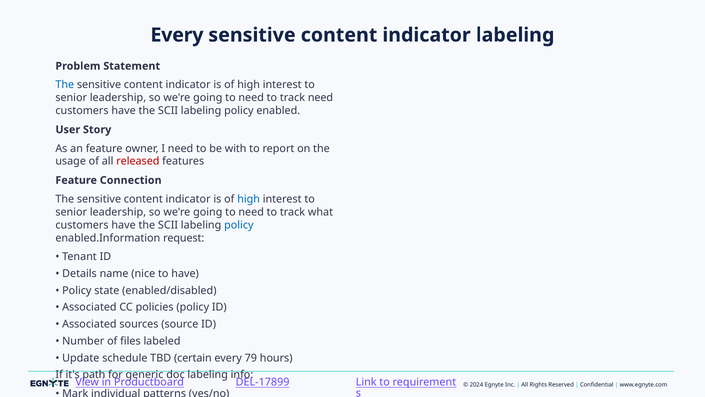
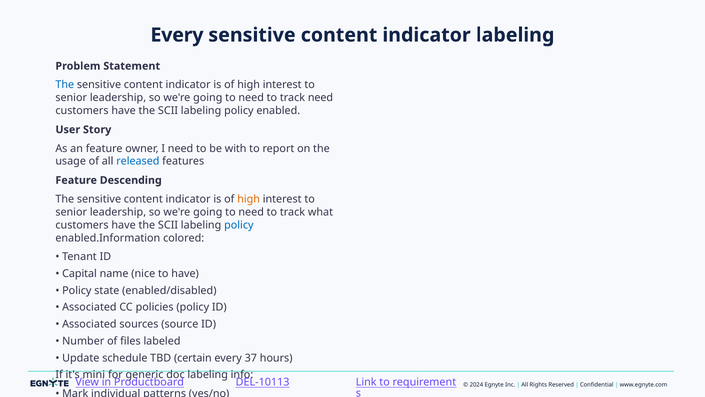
released colour: red -> blue
Connection: Connection -> Descending
high at (249, 199) colour: blue -> orange
request: request -> colored
Details: Details -> Capital
79: 79 -> 37
path: path -> mini
DEL-17899: DEL-17899 -> DEL-10113
